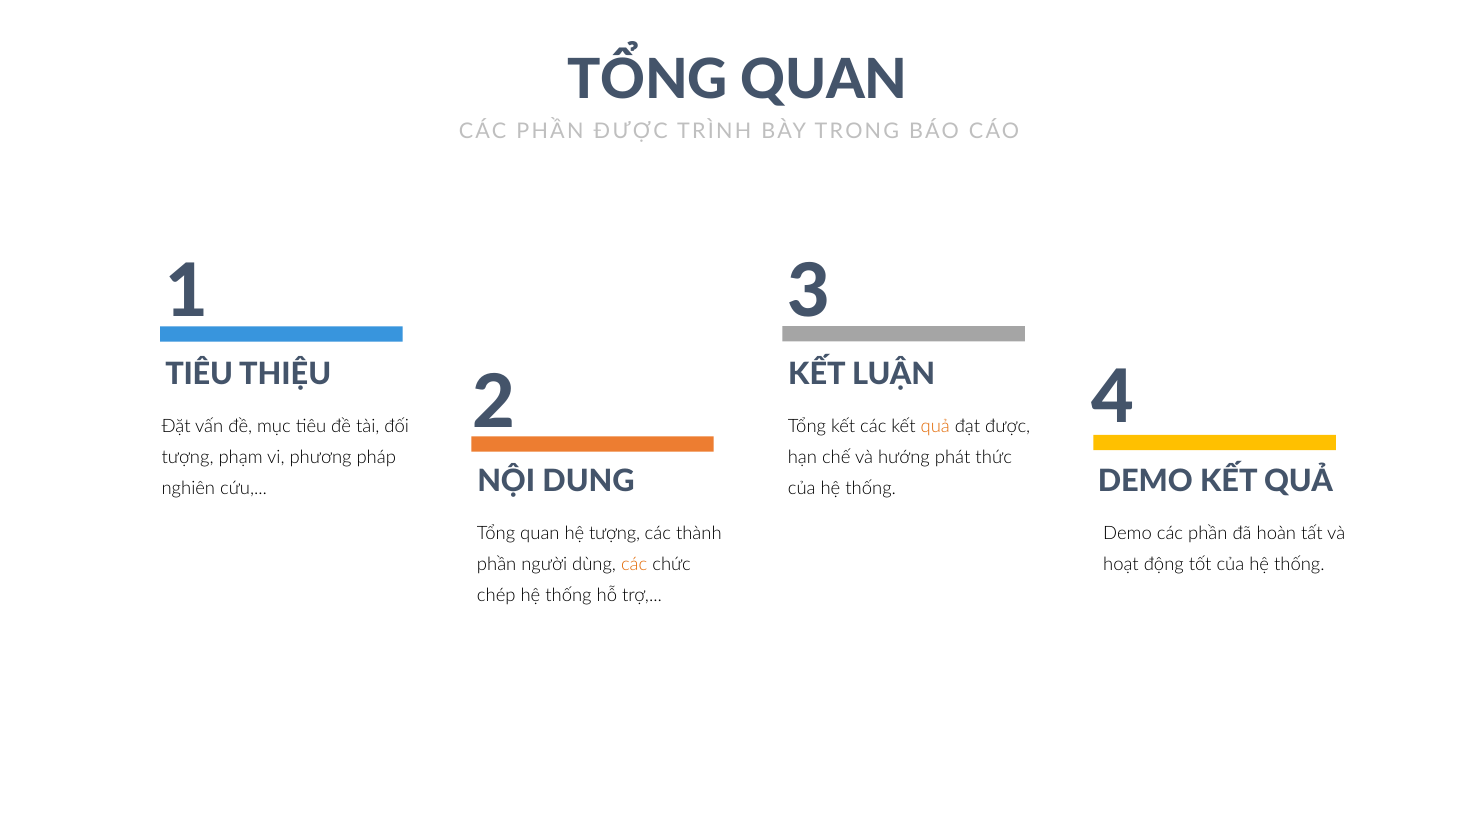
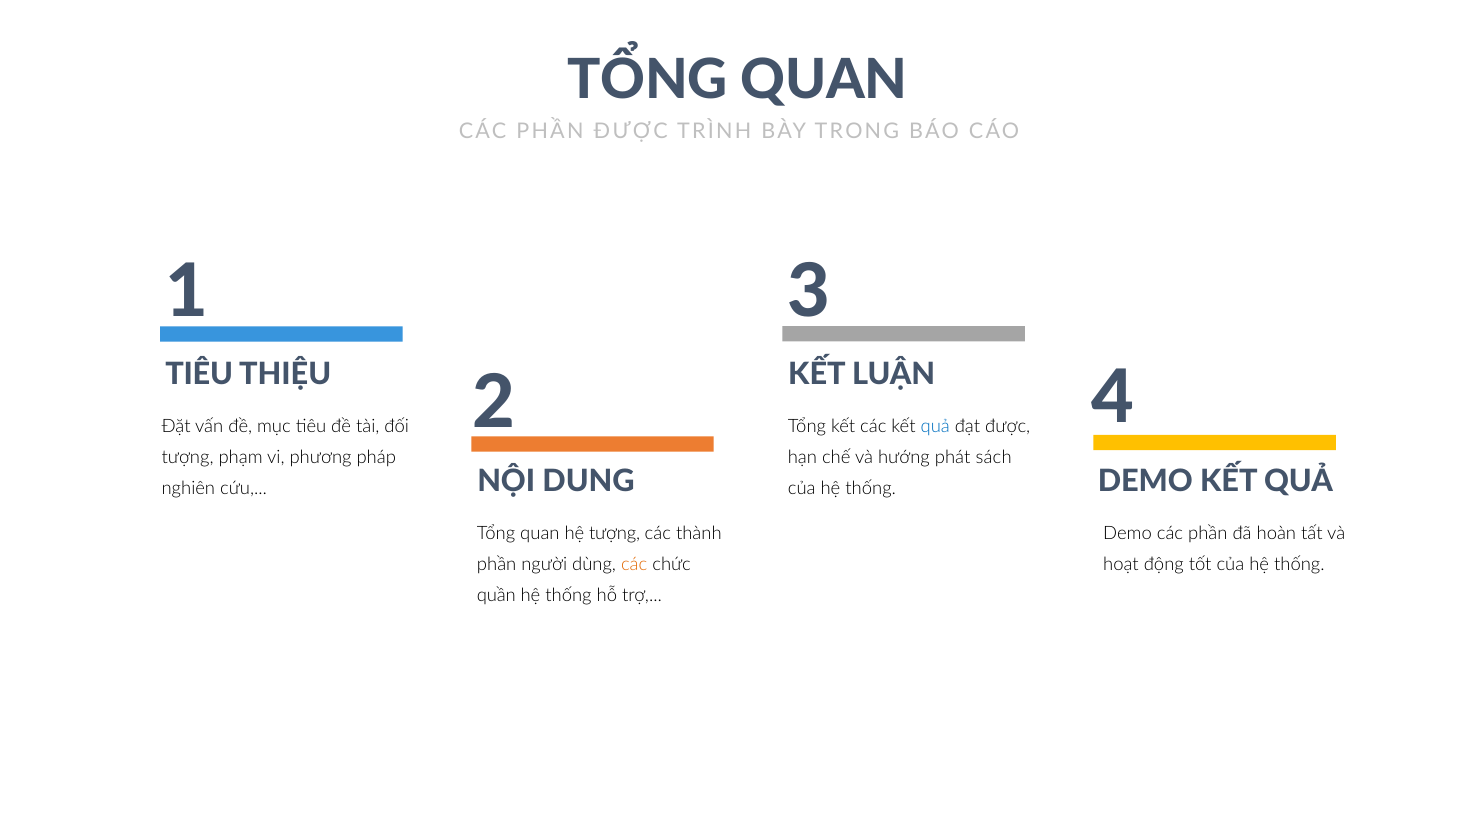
quả at (935, 426) colour: orange -> blue
thức: thức -> sách
chép: chép -> quần
